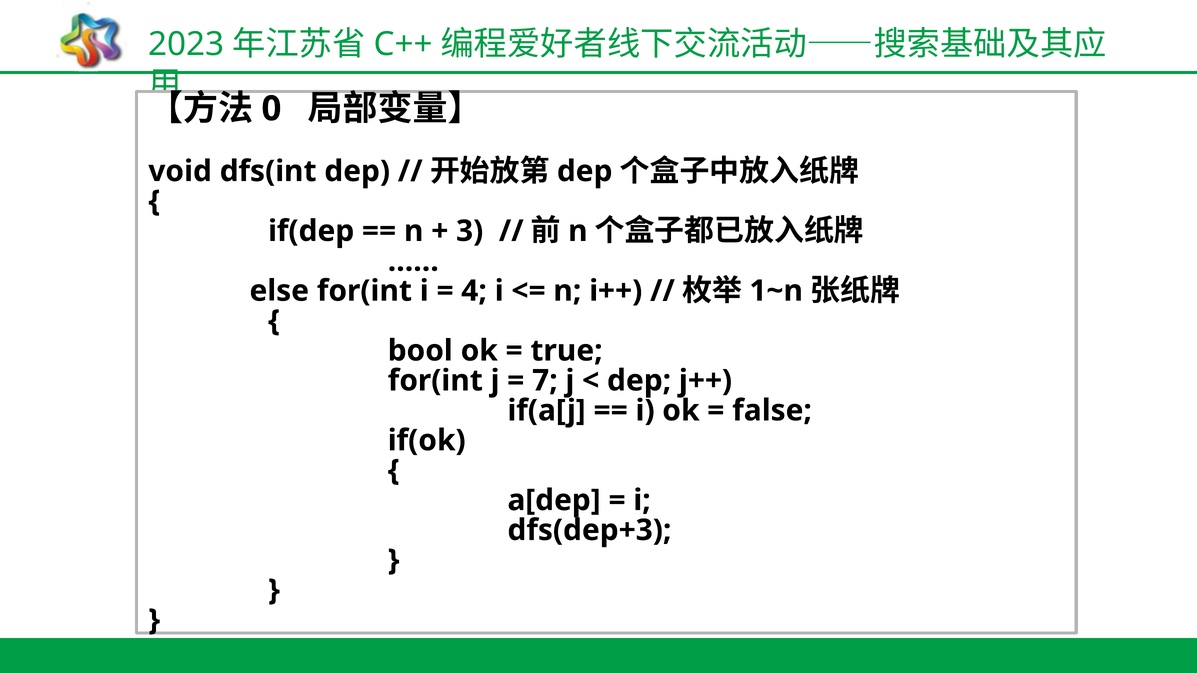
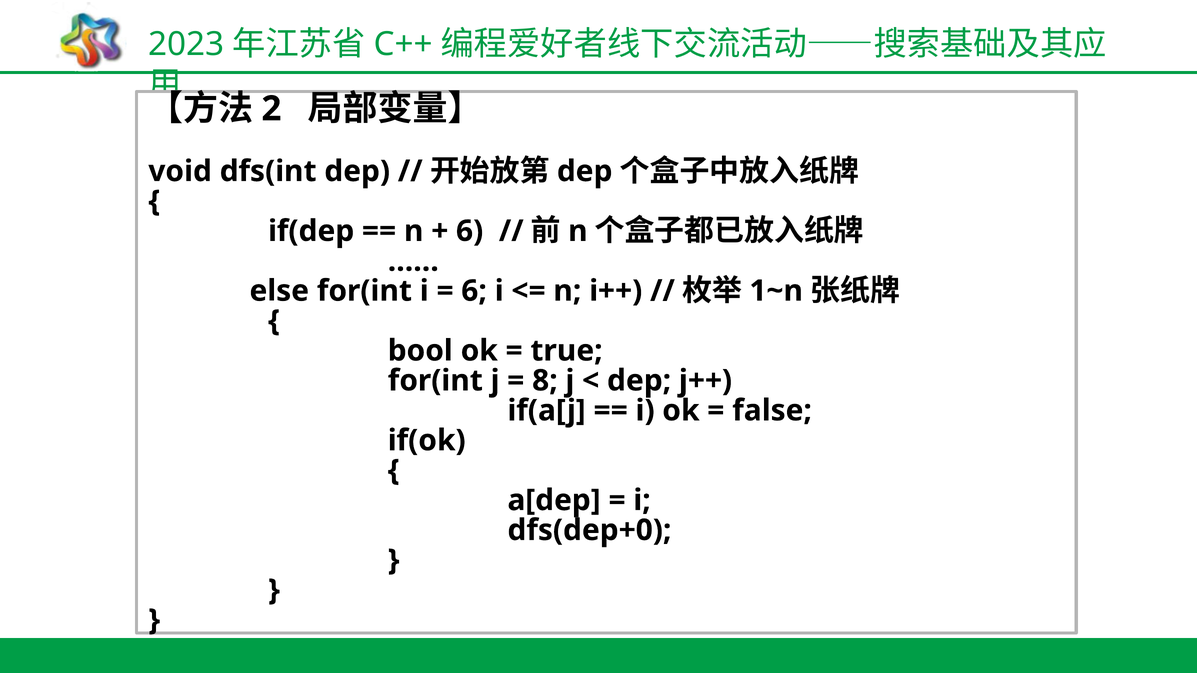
0: 0 -> 2
3 at (470, 231): 3 -> 6
4 at (474, 291): 4 -> 6
7: 7 -> 8
dfs(dep+3: dfs(dep+3 -> dfs(dep+0
